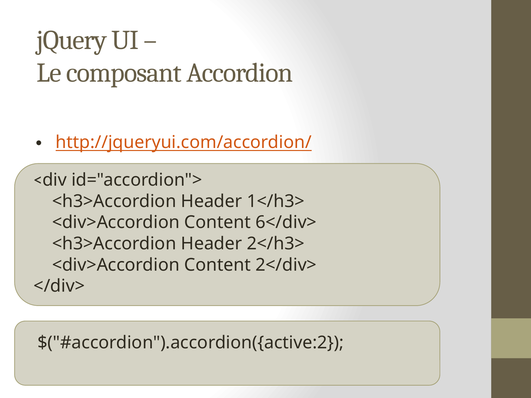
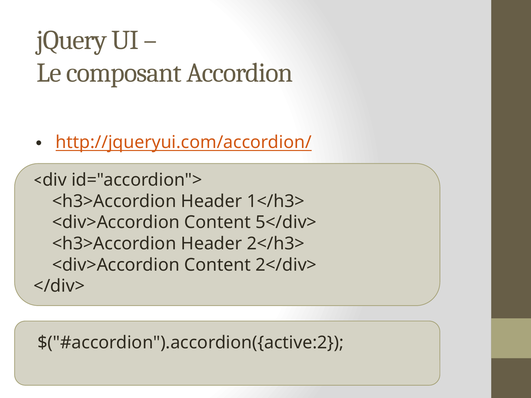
6</div>: 6</div> -> 5</div>
